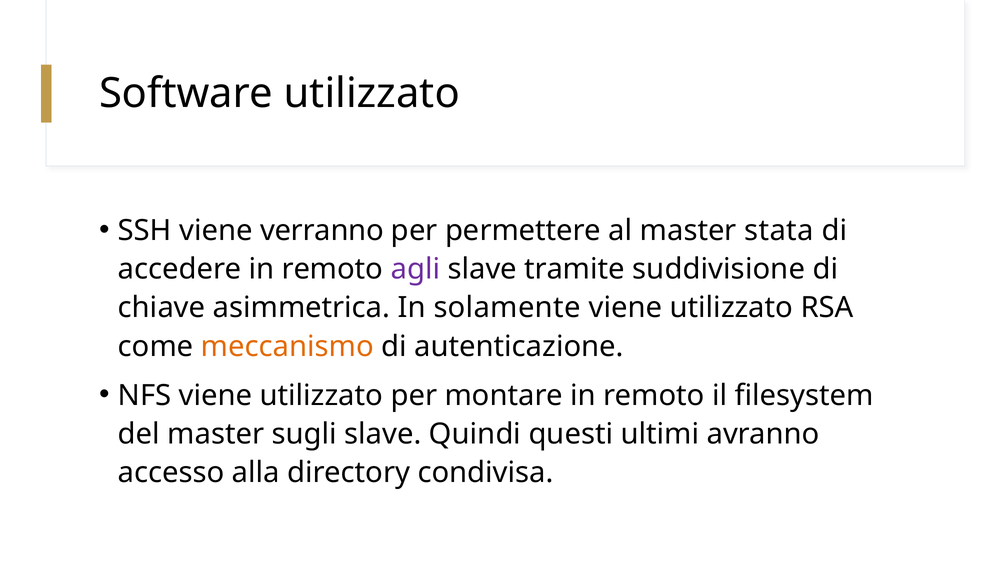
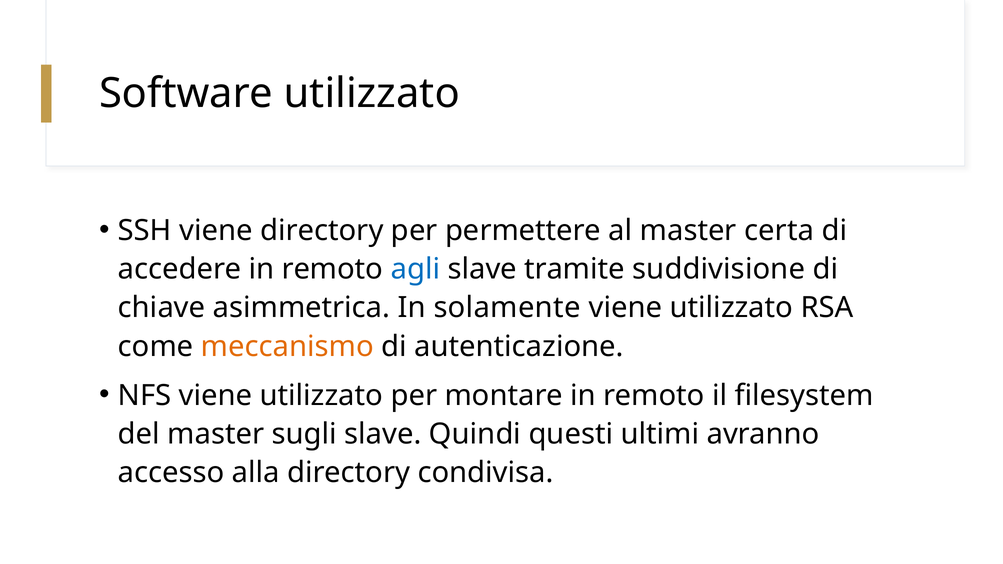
viene verranno: verranno -> directory
stata: stata -> certa
agli colour: purple -> blue
